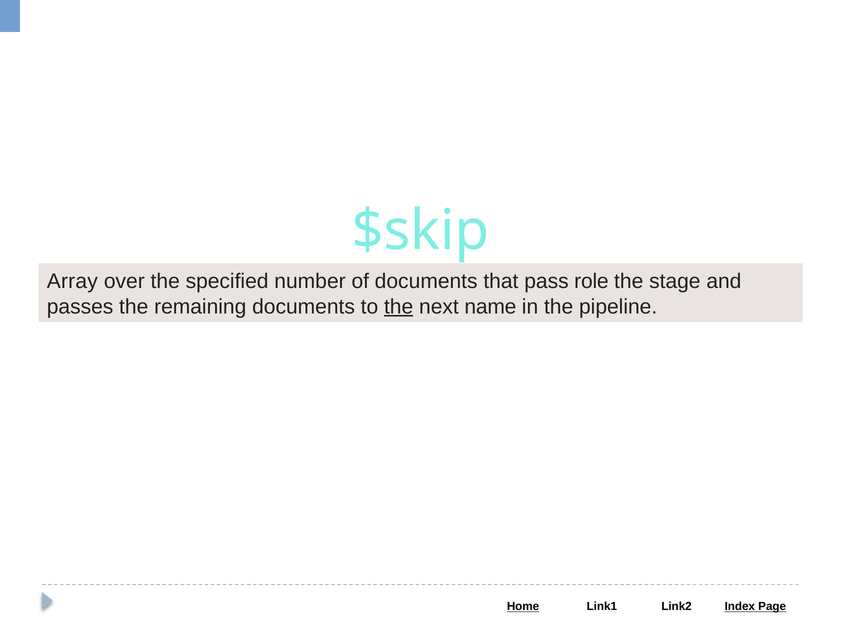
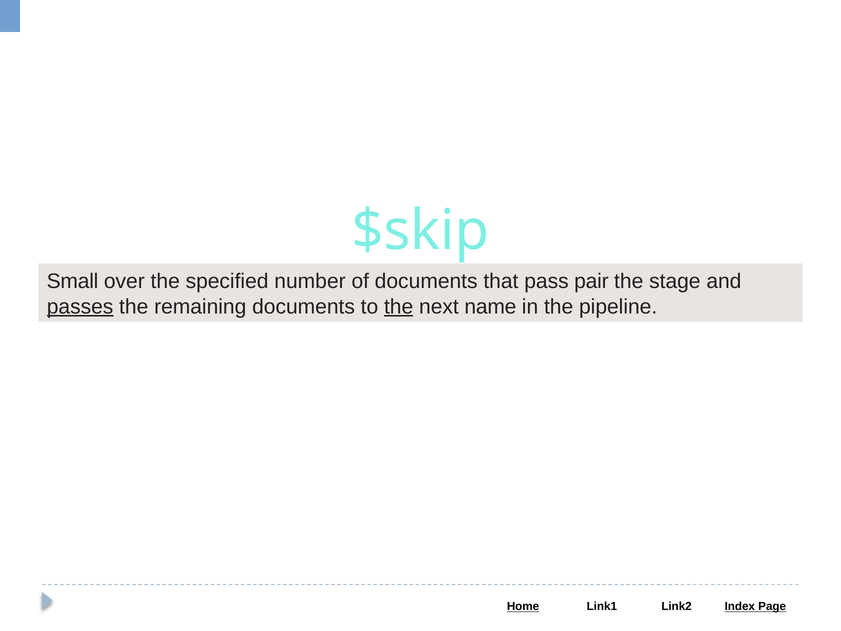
Array: Array -> Small
role: role -> pair
passes underline: none -> present
